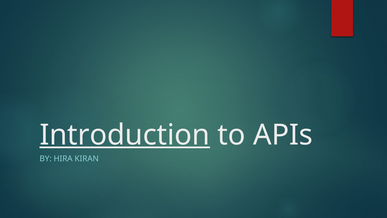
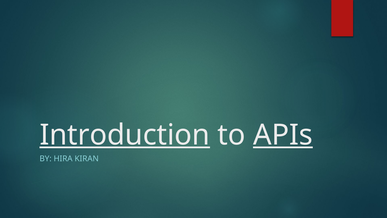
APIs underline: none -> present
